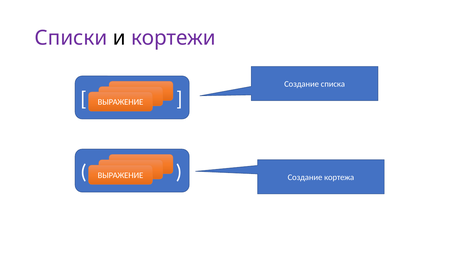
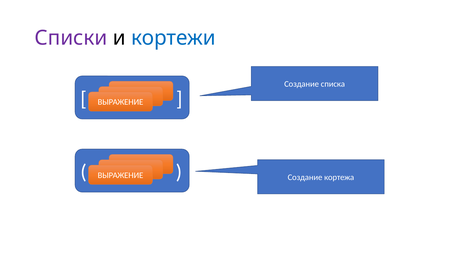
кортежи colour: purple -> blue
